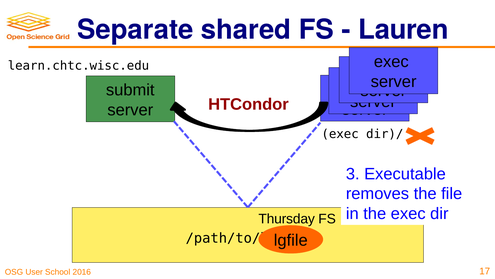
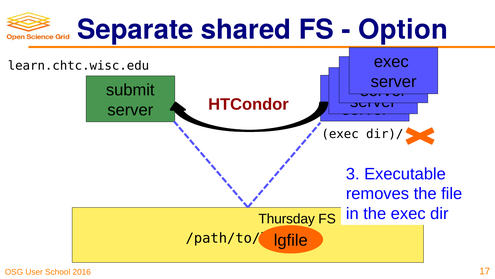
Lauren: Lauren -> Option
